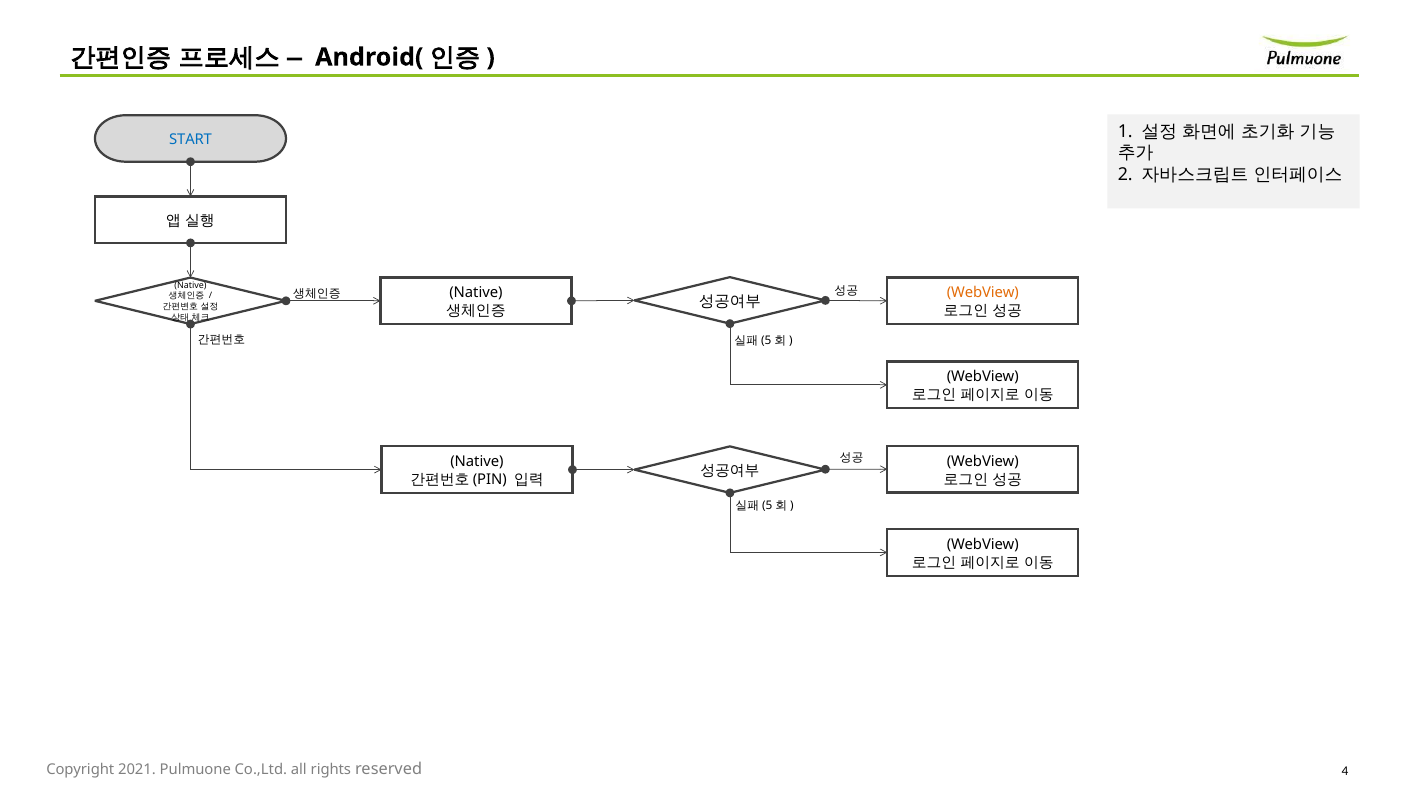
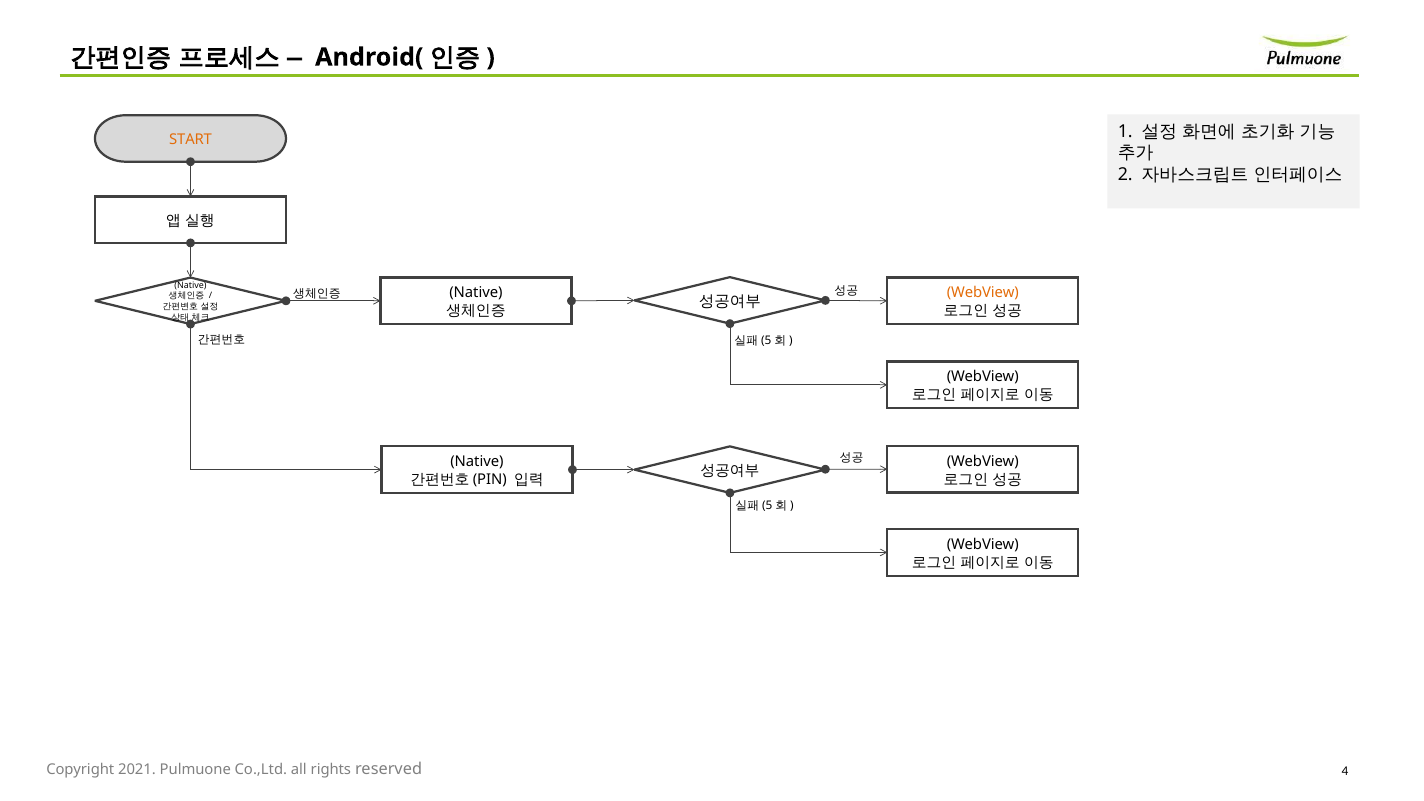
START colour: blue -> orange
